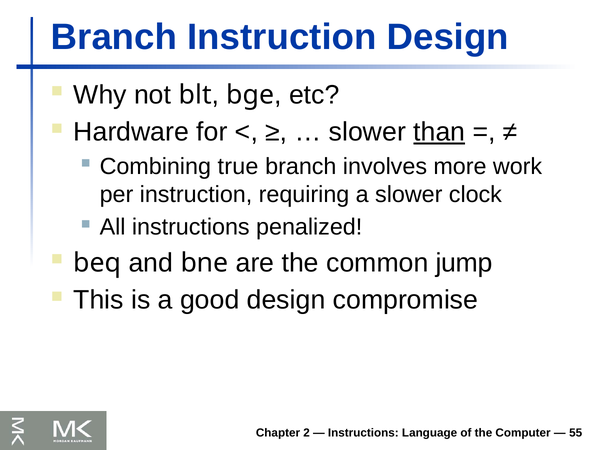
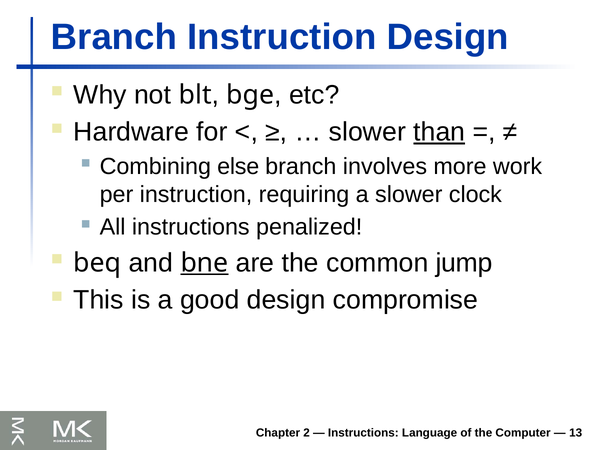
true: true -> else
bne underline: none -> present
55: 55 -> 13
